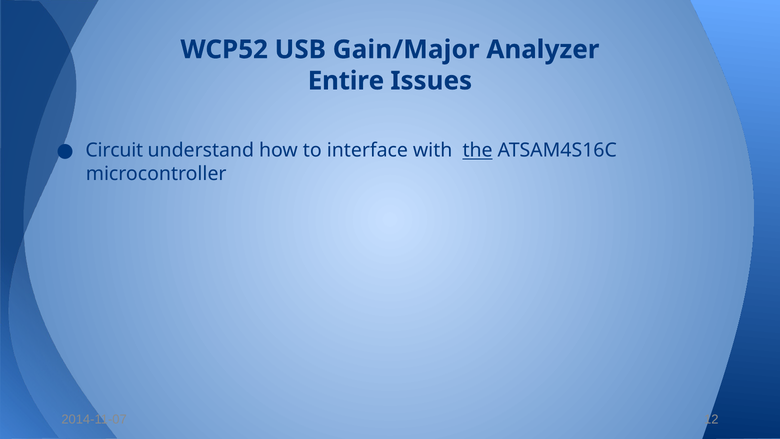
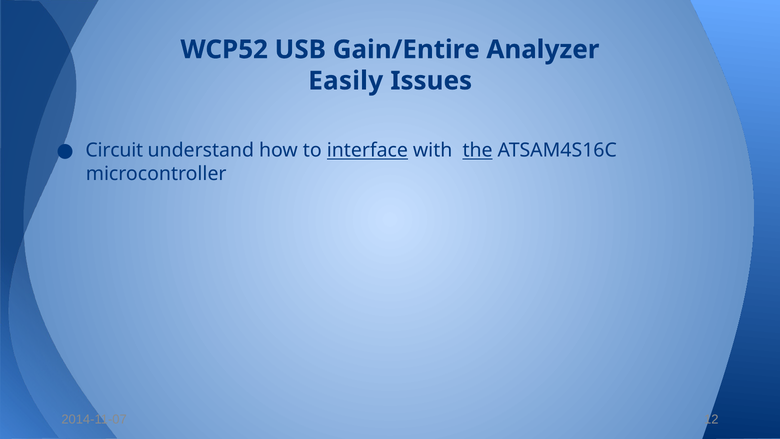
Gain/Major: Gain/Major -> Gain/Entire
Entire: Entire -> Easily
interface underline: none -> present
